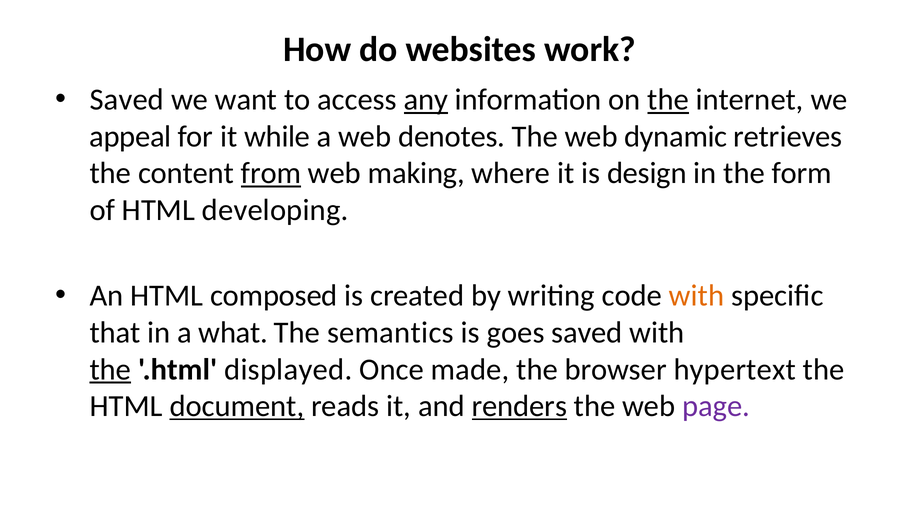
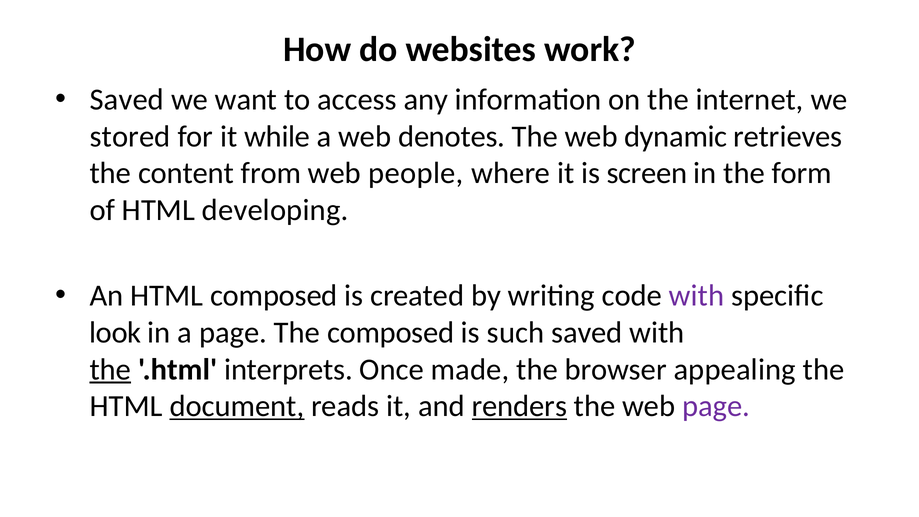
any underline: present -> none
the at (668, 100) underline: present -> none
appeal: appeal -> stored
from underline: present -> none
making: making -> people
design: design -> screen
with at (697, 296) colour: orange -> purple
that: that -> look
a what: what -> page
The semantics: semantics -> composed
goes: goes -> such
displayed: displayed -> interprets
hypertext: hypertext -> appealing
